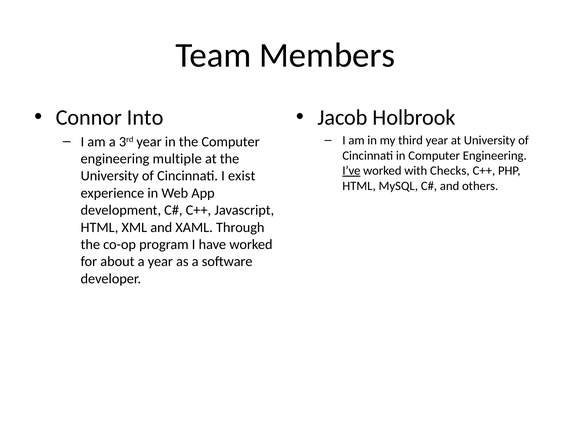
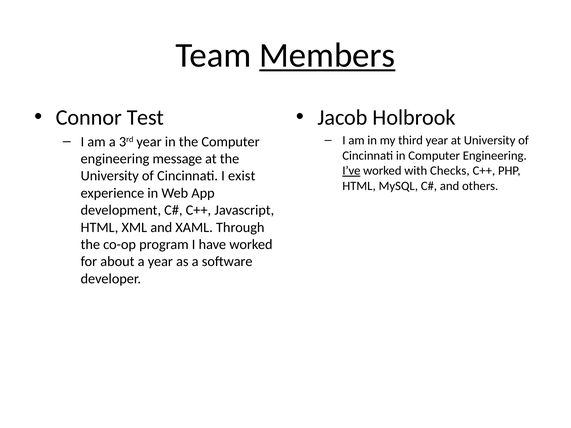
Members underline: none -> present
Into: Into -> Test
multiple: multiple -> message
